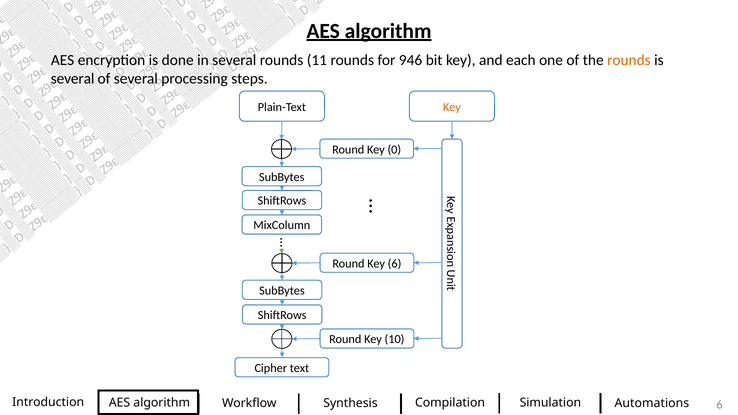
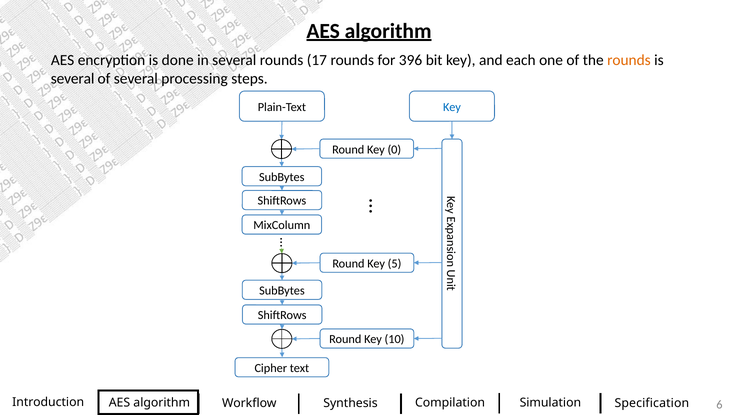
11: 11 -> 17
946: 946 -> 396
Key at (452, 107) colour: orange -> blue
Key 6: 6 -> 5
Automations: Automations -> Specification
